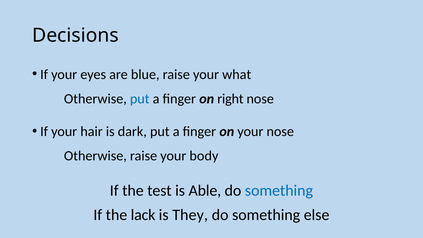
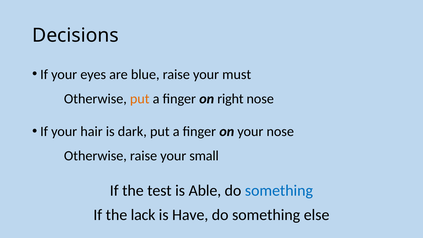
what: what -> must
put at (140, 99) colour: blue -> orange
body: body -> small
They: They -> Have
